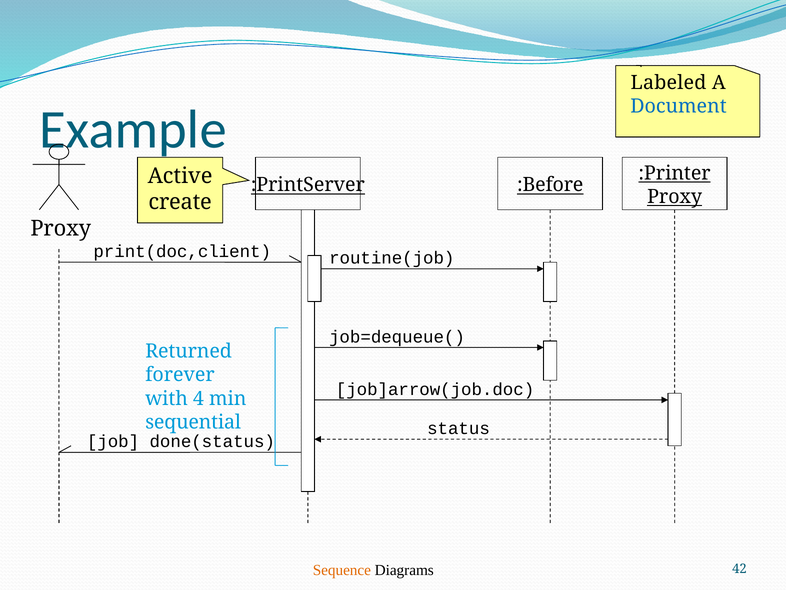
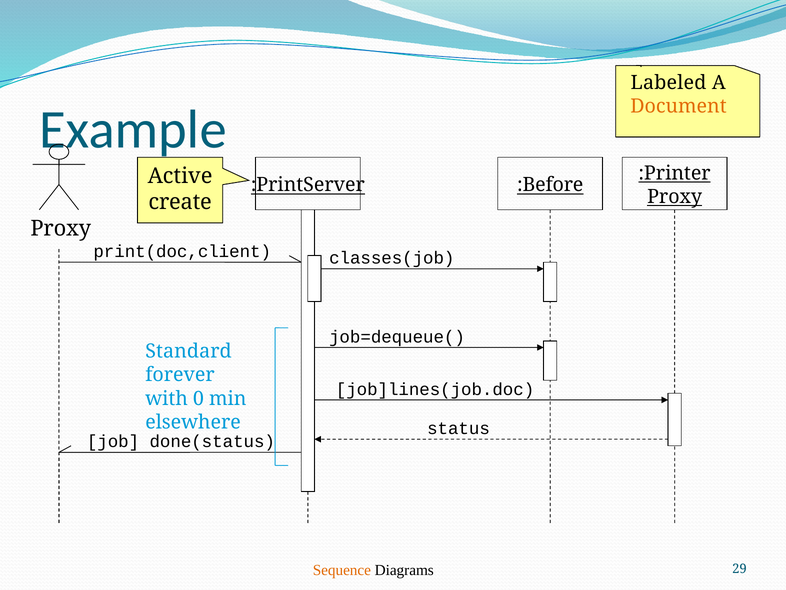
Document colour: blue -> orange
routine(job: routine(job -> classes(job
Returned: Returned -> Standard
job]arrow(job.doc: job]arrow(job.doc -> job]lines(job.doc
4: 4 -> 0
sequential: sequential -> elsewhere
42: 42 -> 29
